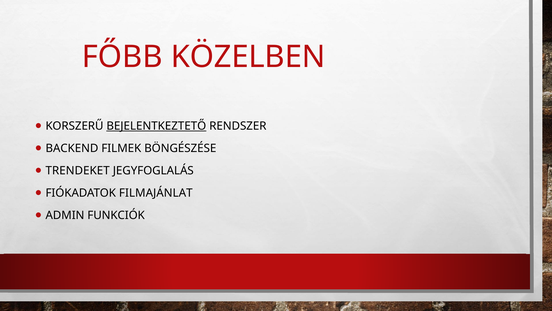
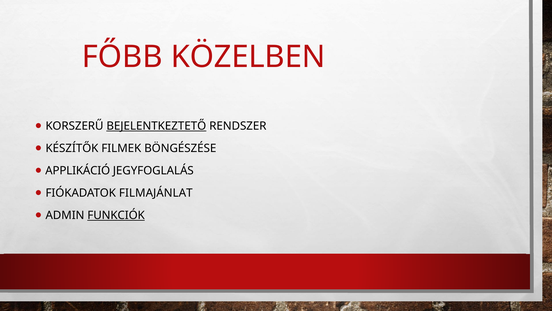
BACKEND: BACKEND -> KÉSZÍTŐK
TRENDEKET: TRENDEKET -> APPLIKÁCIÓ
FUNKCIÓK underline: none -> present
